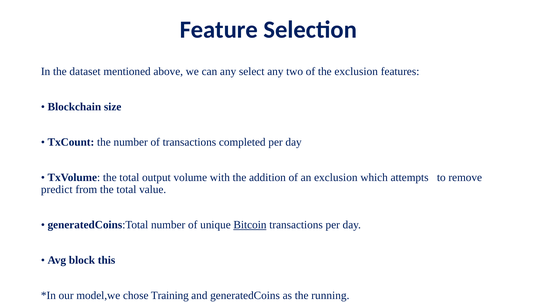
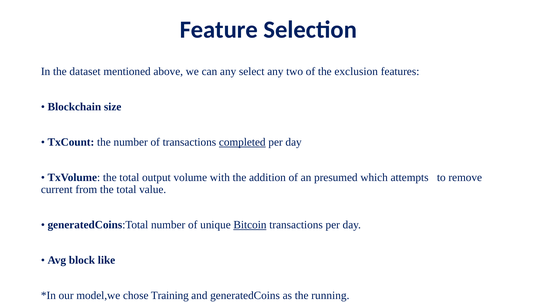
completed underline: none -> present
an exclusion: exclusion -> presumed
predict: predict -> current
this: this -> like
